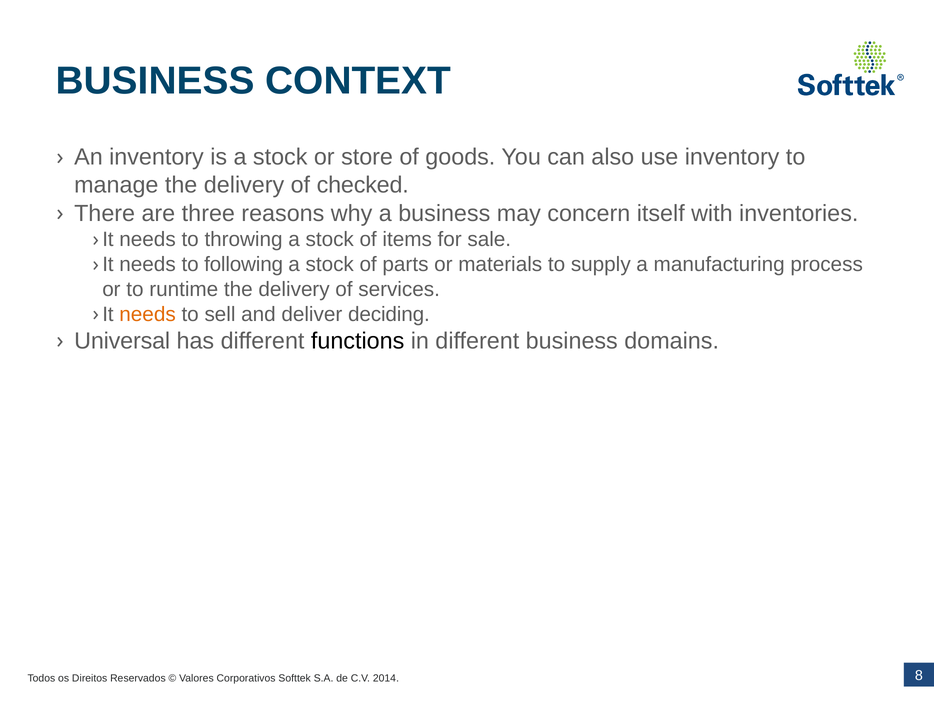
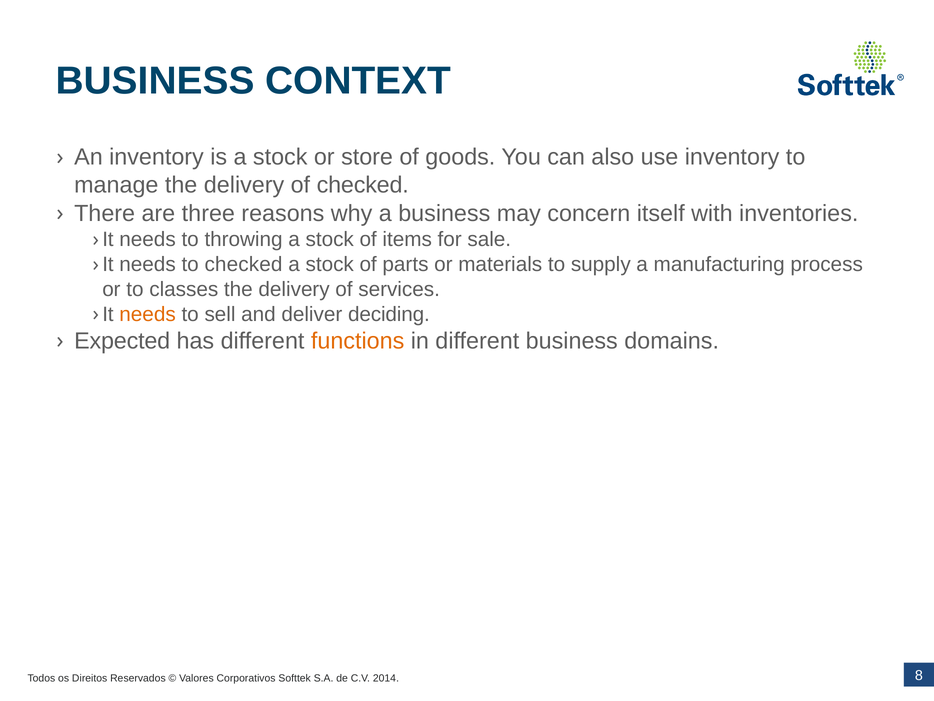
to following: following -> checked
runtime: runtime -> classes
Universal: Universal -> Expected
functions colour: black -> orange
